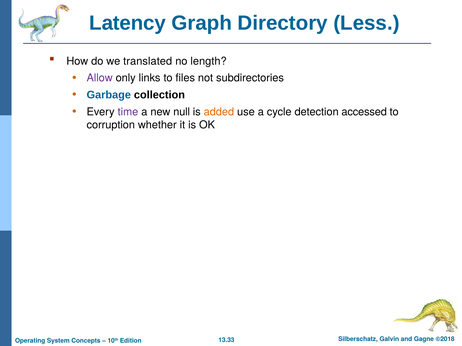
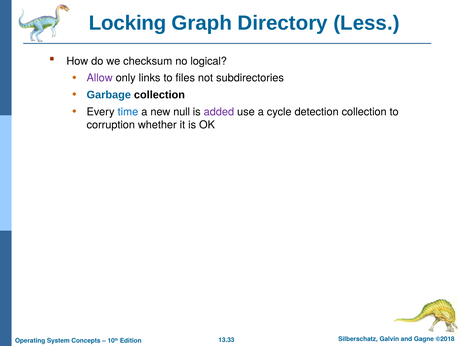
Latency: Latency -> Locking
translated: translated -> checksum
length: length -> logical
time colour: purple -> blue
added colour: orange -> purple
detection accessed: accessed -> collection
